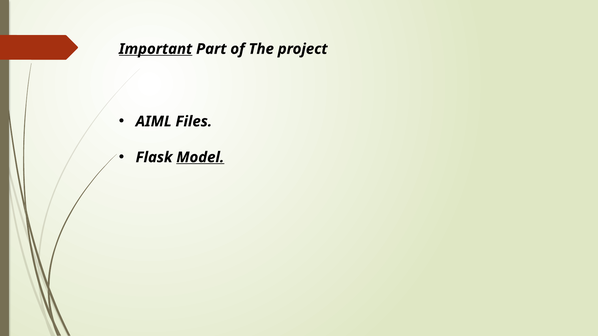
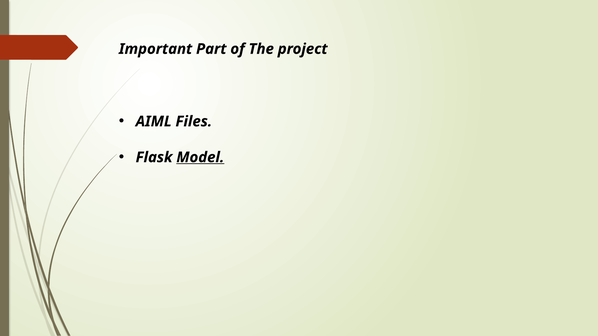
Important underline: present -> none
